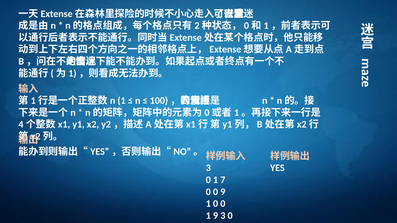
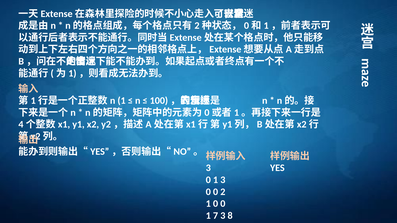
1 7: 7 -> 3
0 9: 9 -> 2
1 9: 9 -> 7
0 at (230, 216): 0 -> 8
